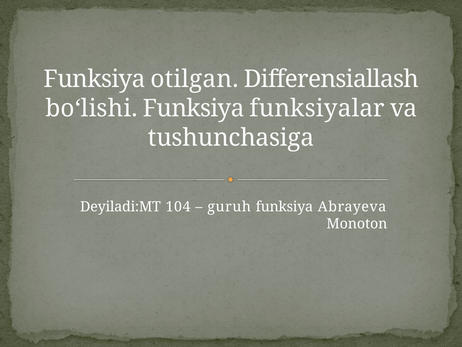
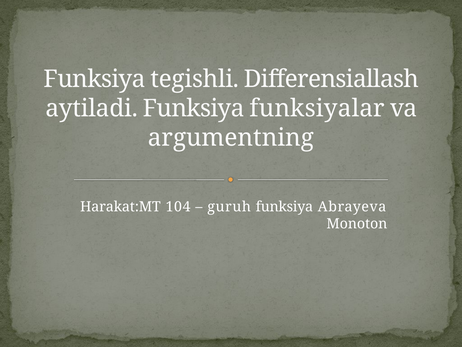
otilgan: otilgan -> tegishli
boʻlishi: boʻlishi -> aytiladi
tushunchasiga: tushunchasiga -> argumentning
Deyiladi:MT: Deyiladi:MT -> Harakat:MT
